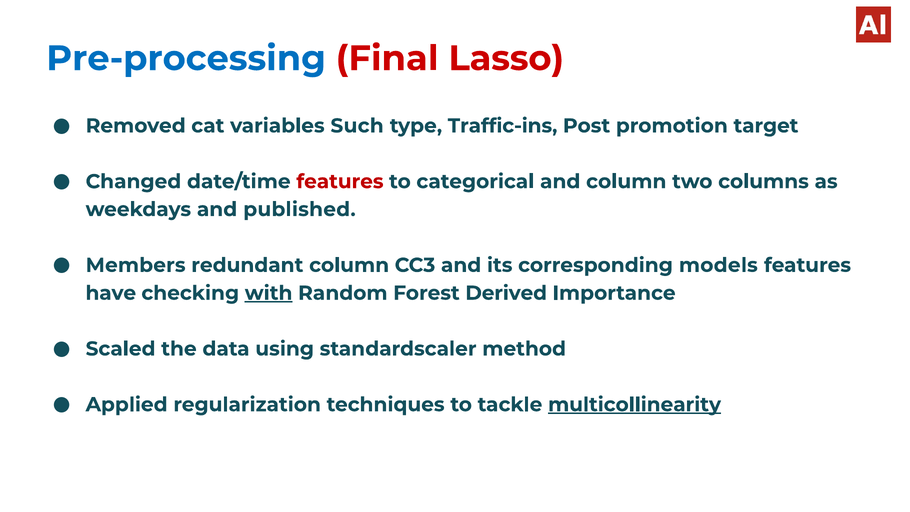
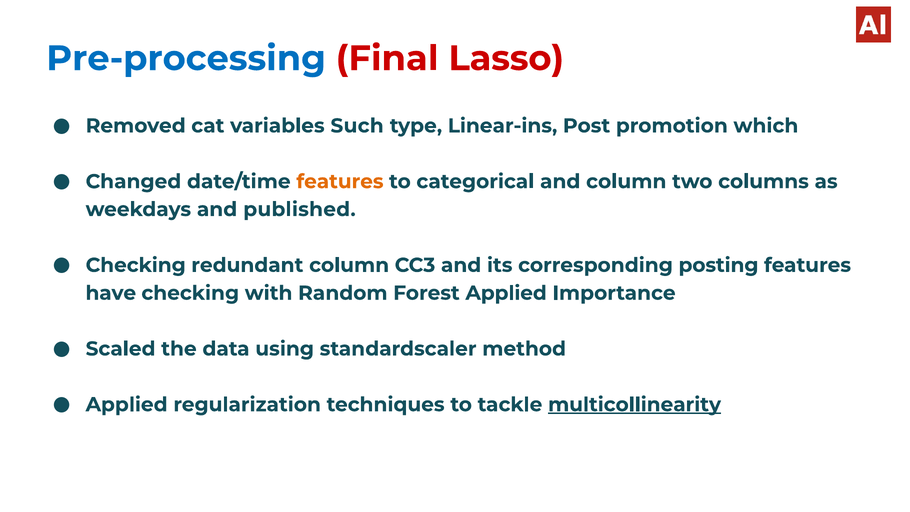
Traffic-ins: Traffic-ins -> Linear-ins
target: target -> which
features at (340, 182) colour: red -> orange
Members at (136, 265): Members -> Checking
models: models -> posting
with underline: present -> none
Forest Derived: Derived -> Applied
